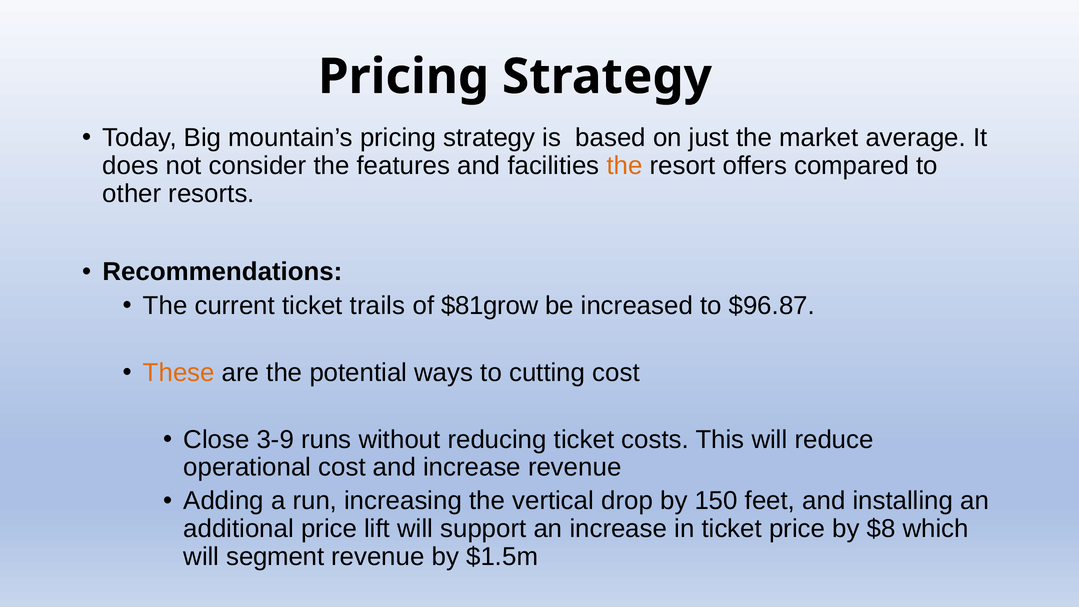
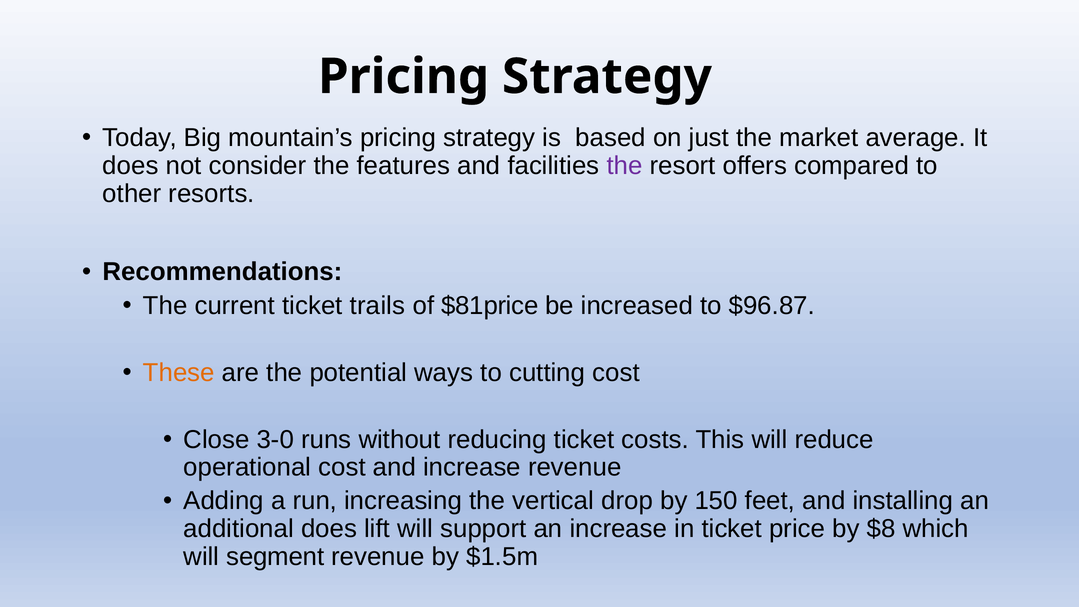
the at (624, 166) colour: orange -> purple
$81grow: $81grow -> $81price
3-9: 3-9 -> 3-0
additional price: price -> does
